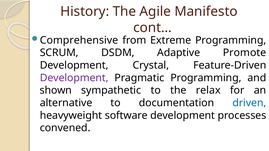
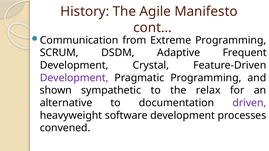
Comprehensive: Comprehensive -> Communication
Promote: Promote -> Frequent
driven colour: blue -> purple
